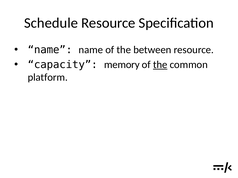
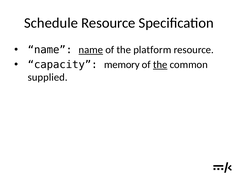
name at (91, 50) underline: none -> present
between: between -> platform
platform: platform -> supplied
